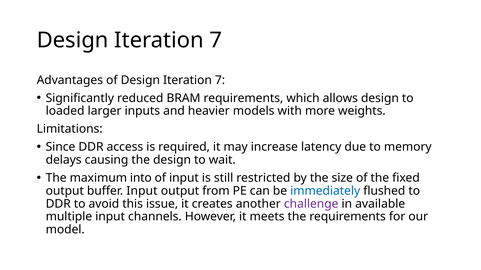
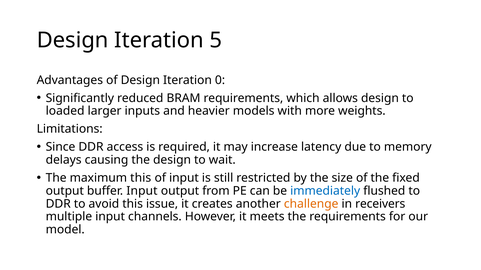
7 at (216, 40): 7 -> 5
of Design Iteration 7: 7 -> 0
maximum into: into -> this
challenge colour: purple -> orange
available: available -> receivers
